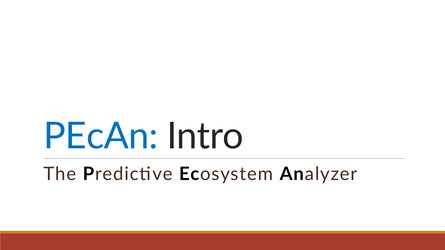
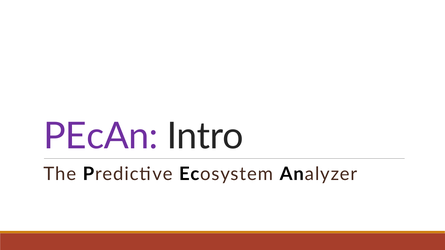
PEcAn colour: blue -> purple
